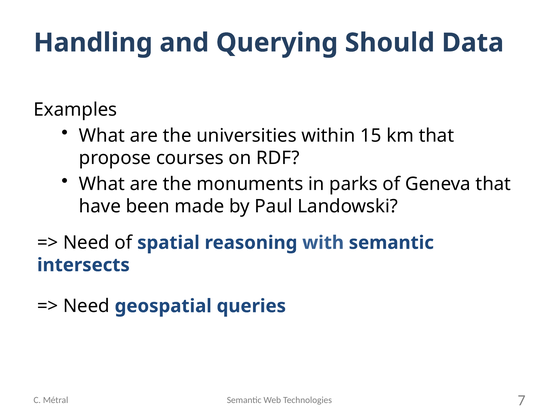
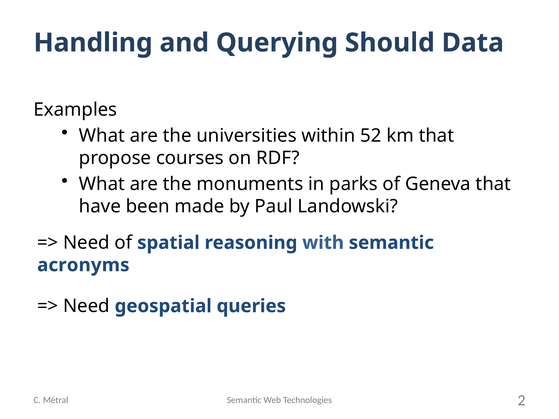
15: 15 -> 52
intersects: intersects -> acronyms
7: 7 -> 2
